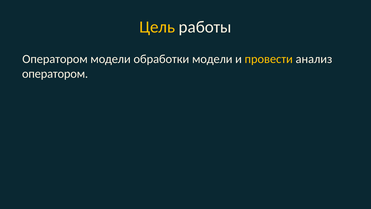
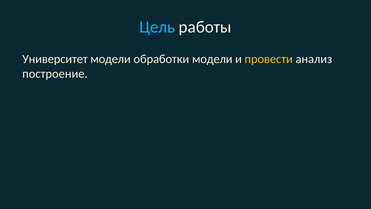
Цель colour: yellow -> light blue
Оператором at (55, 59): Оператором -> Университет
оператором at (55, 74): оператором -> построение
